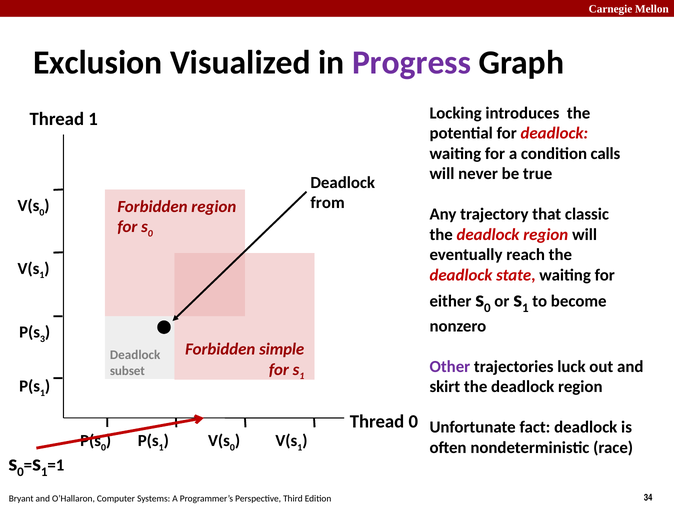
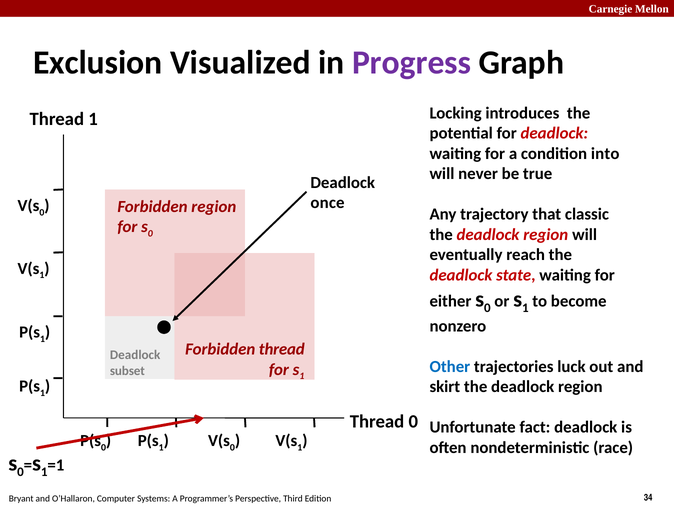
calls: calls -> into
from: from -> once
3 at (43, 339): 3 -> 1
Forbidden simple: simple -> thread
Other colour: purple -> blue
